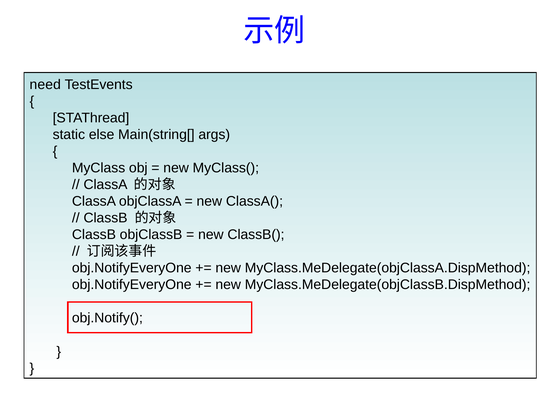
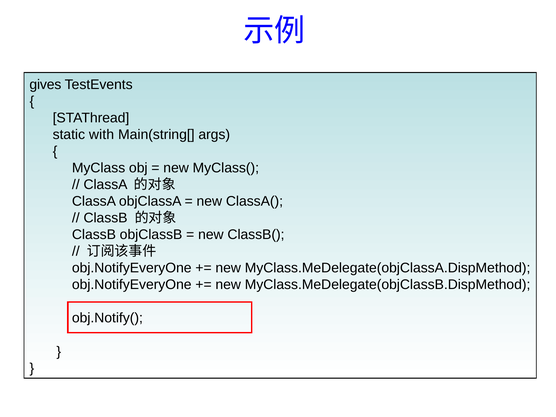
need: need -> gives
else: else -> with
